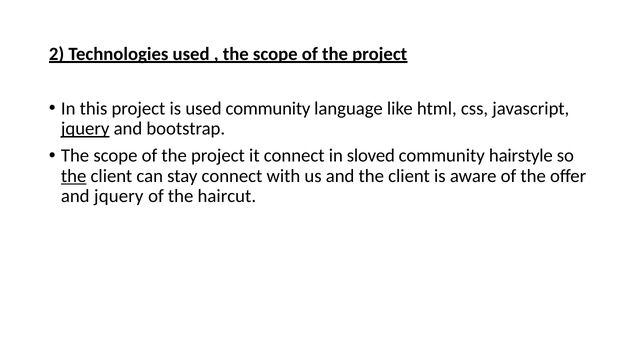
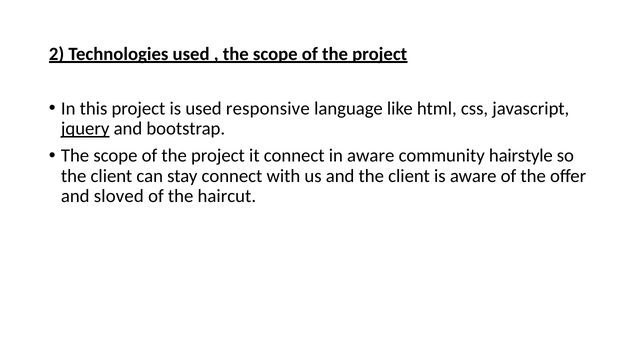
used community: community -> responsive
in sloved: sloved -> aware
the at (74, 176) underline: present -> none
and jquery: jquery -> sloved
